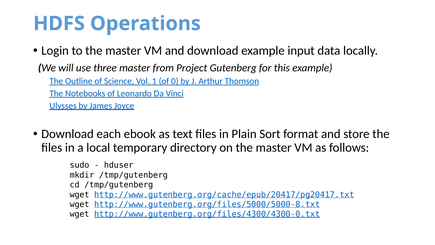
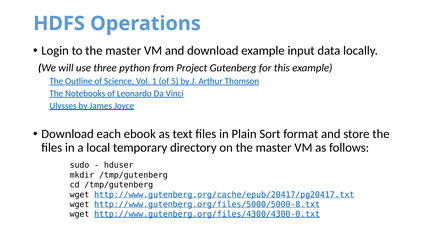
three master: master -> python
0: 0 -> 5
